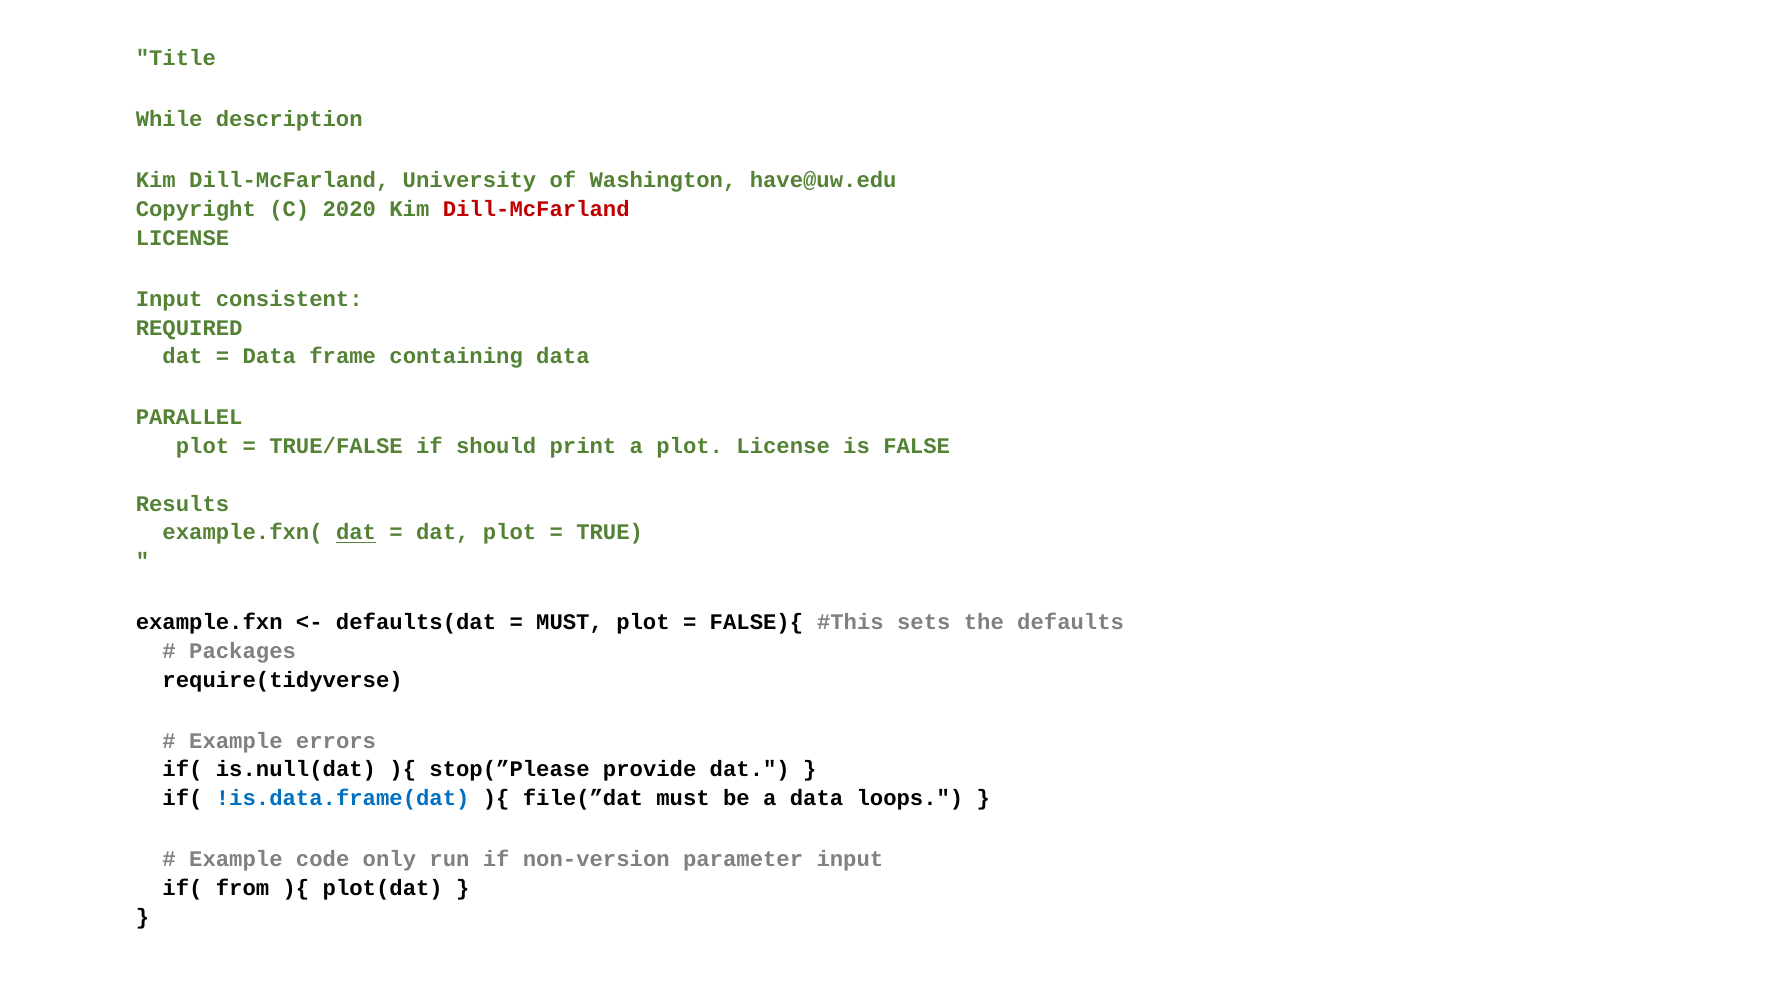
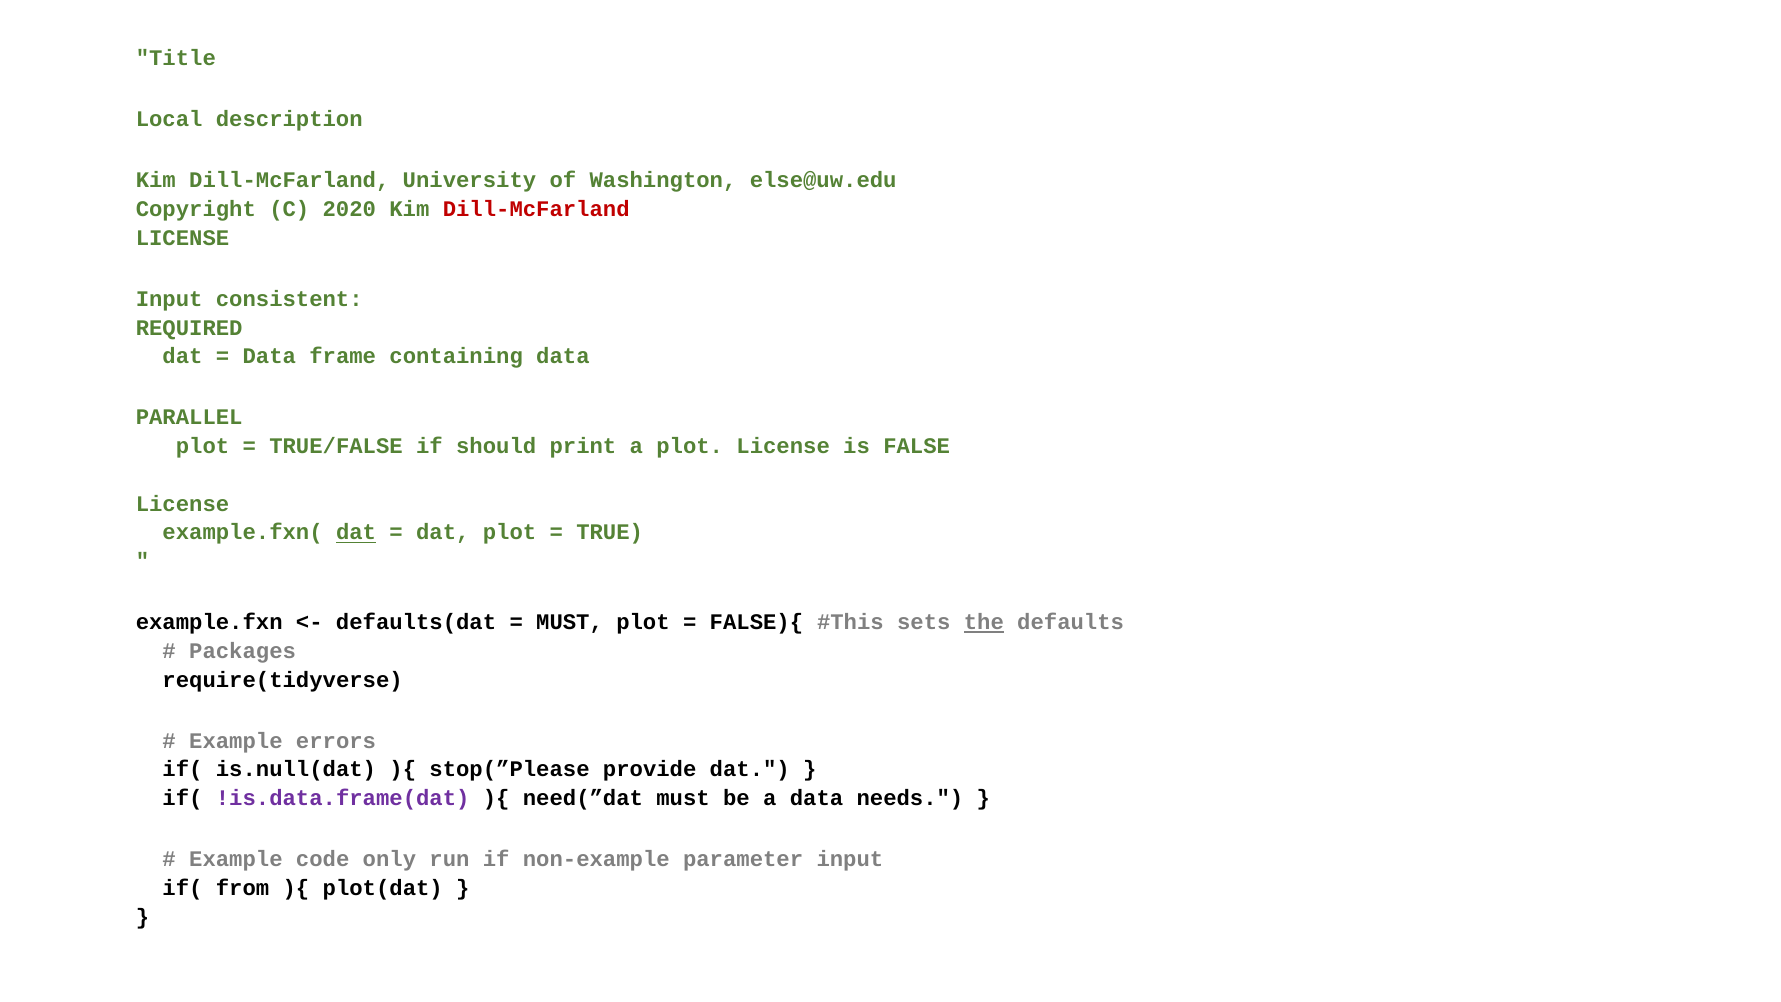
While: While -> Local
have@uw.edu: have@uw.edu -> else@uw.edu
Results at (182, 504): Results -> License
the underline: none -> present
!is.data.frame(dat colour: blue -> purple
file(”dat: file(”dat -> need(”dat
loops: loops -> needs
non-version: non-version -> non-example
